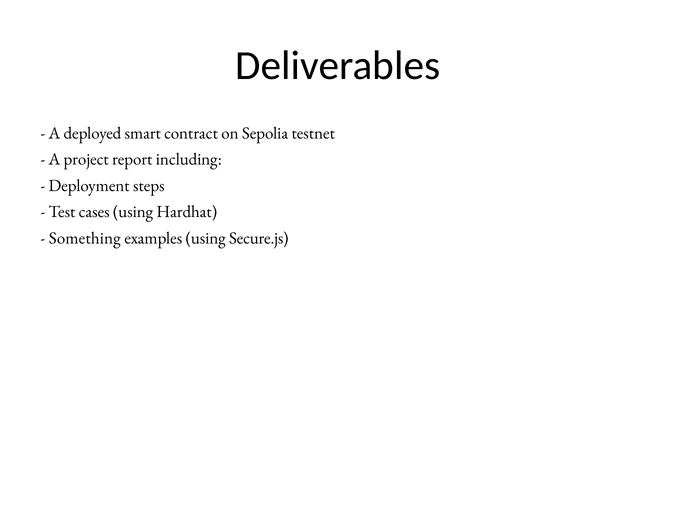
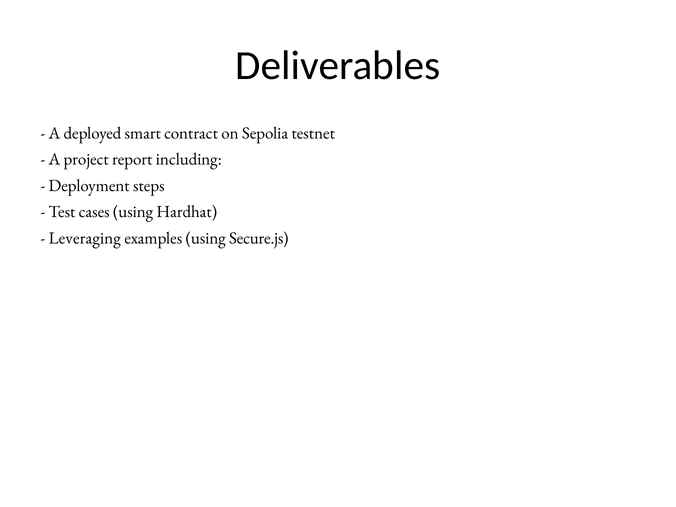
Something: Something -> Leveraging
